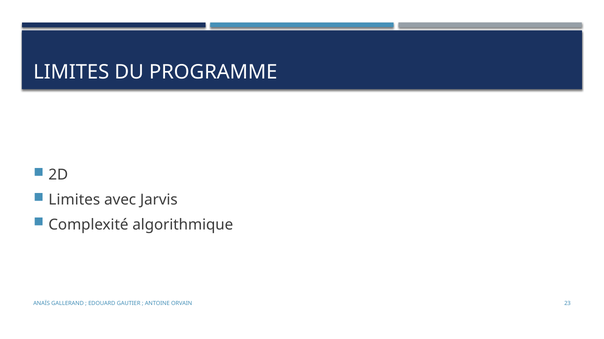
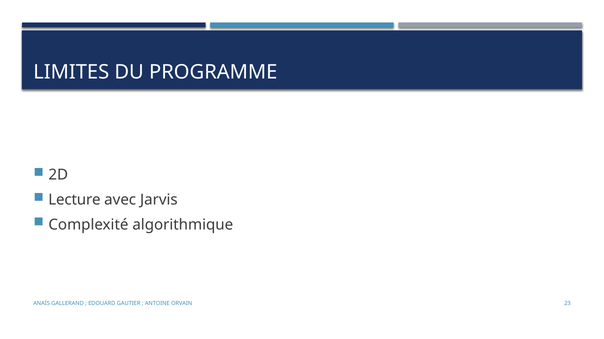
Limites at (74, 200): Limites -> Lecture
